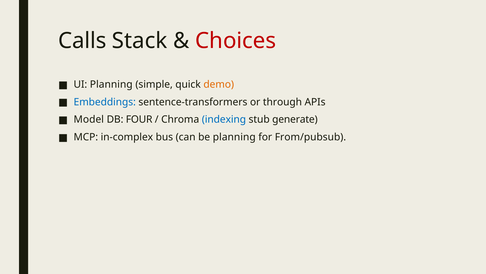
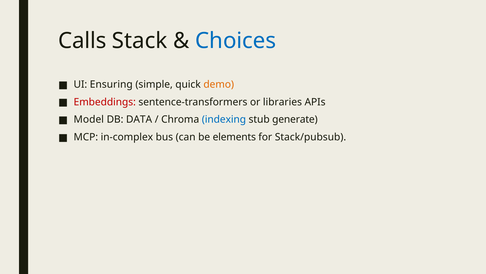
Choices colour: red -> blue
UI Planning: Planning -> Ensuring
Embeddings colour: blue -> red
through: through -> libraries
FOUR: FOUR -> DATA
be planning: planning -> elements
From/pubsub: From/pubsub -> Stack/pubsub
